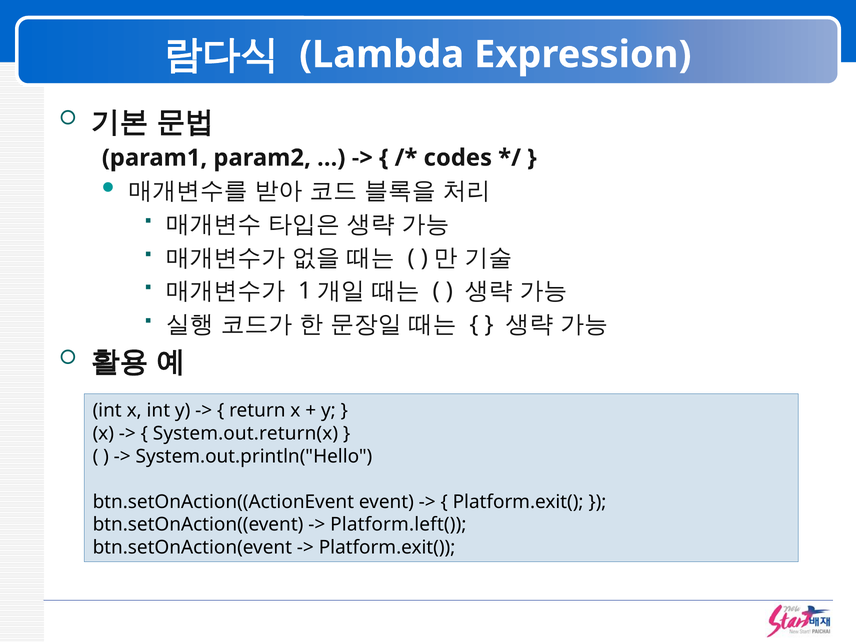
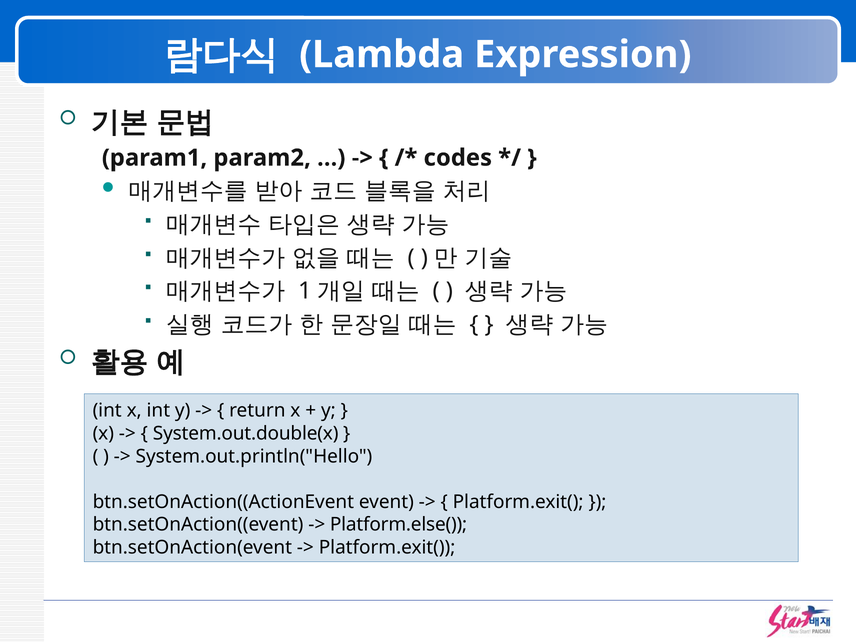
System.out.return(x: System.out.return(x -> System.out.double(x
Platform.left(: Platform.left( -> Platform.else(
